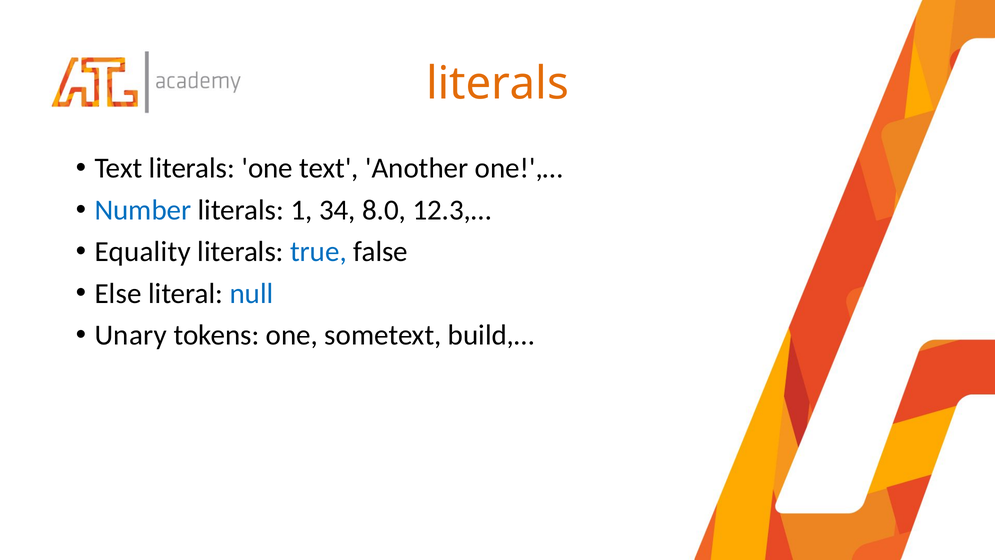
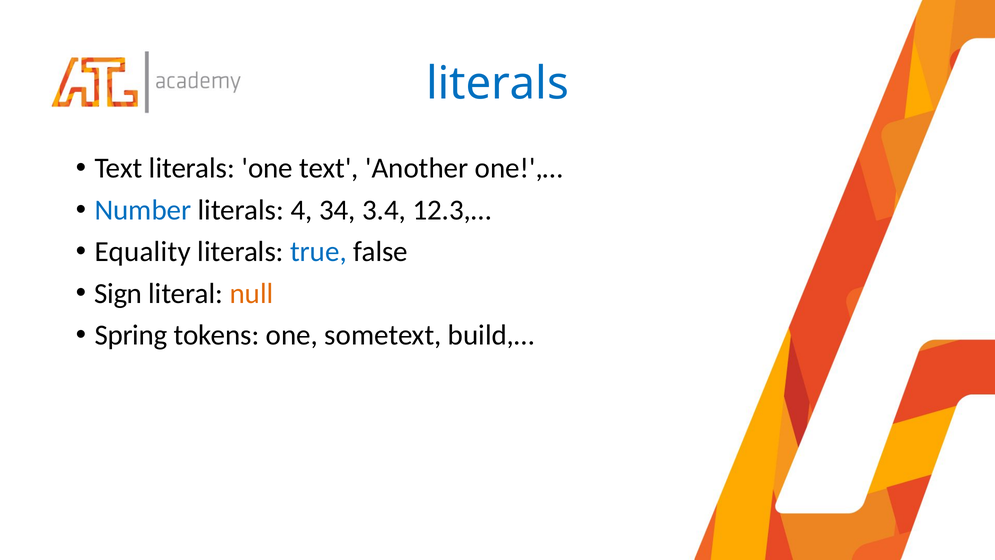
literals at (497, 84) colour: orange -> blue
1: 1 -> 4
8.0: 8.0 -> 3.4
Else: Else -> Sign
null colour: blue -> orange
Unary: Unary -> Spring
